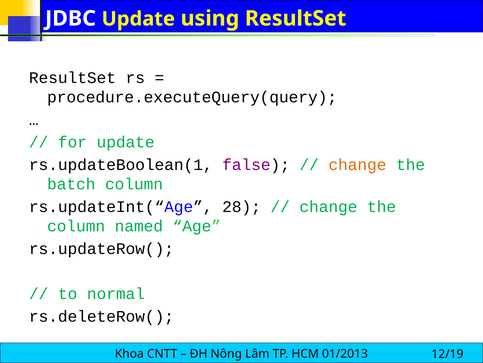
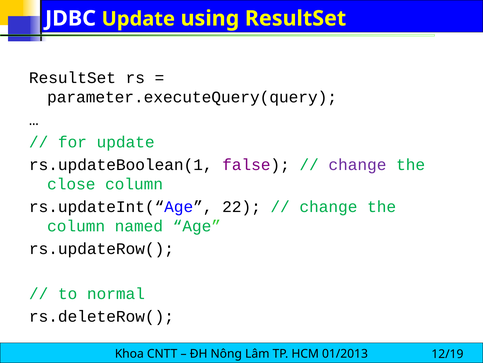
procedure.executeQuery(query: procedure.executeQuery(query -> parameter.executeQuery(query
change at (357, 165) colour: orange -> purple
batch: batch -> close
28: 28 -> 22
